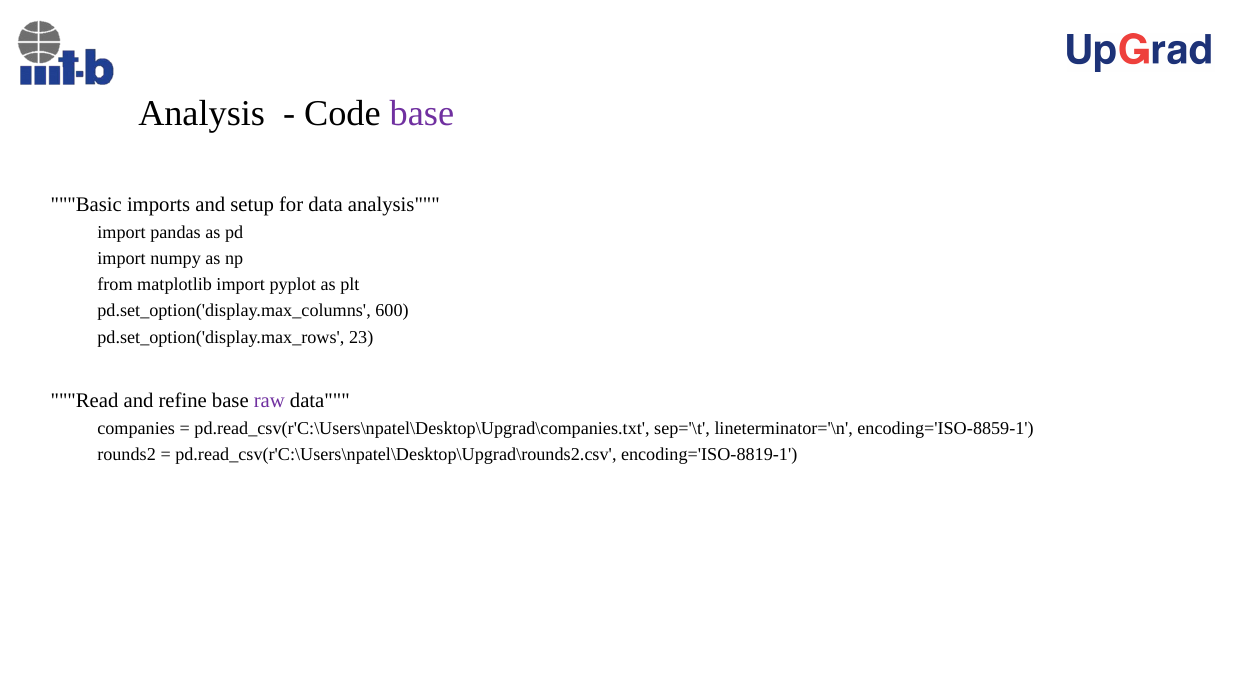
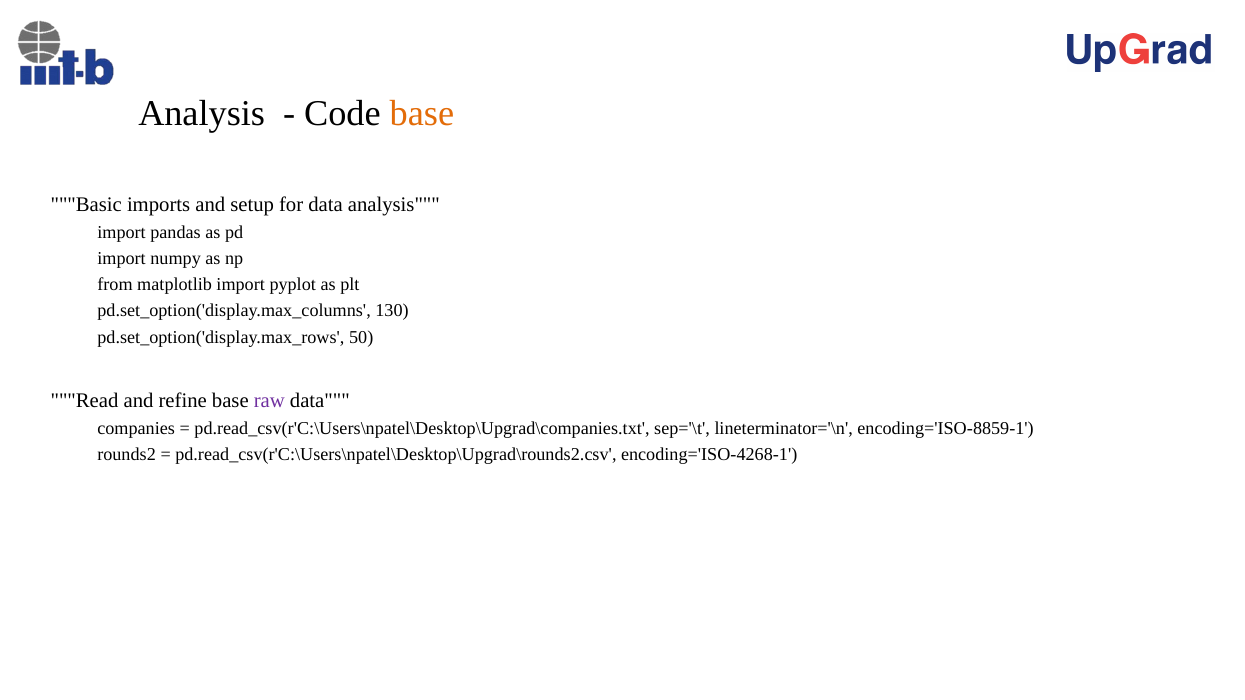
base at (422, 114) colour: purple -> orange
600: 600 -> 130
23: 23 -> 50
encoding='ISO-8819-1: encoding='ISO-8819-1 -> encoding='ISO-4268-1
